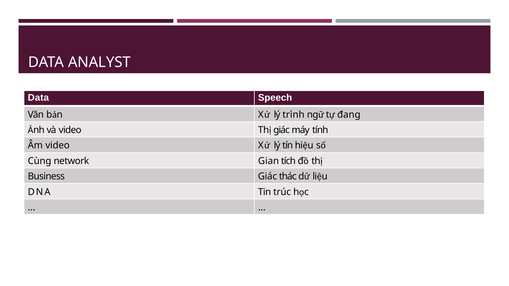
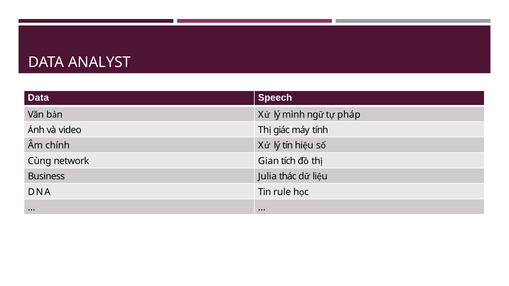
trình: trình -> mình
đang: đang -> pháp
Âm video: video -> chính
Business Giác: Giác -> Julia
trúc: trúc -> rule
